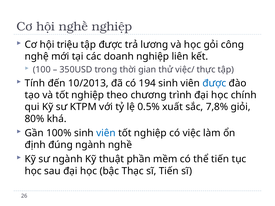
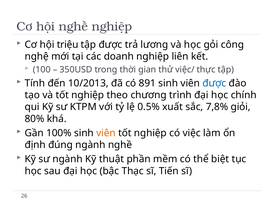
194: 194 -> 891
viên at (106, 133) colour: blue -> orange
thể tiến: tiến -> biệt
